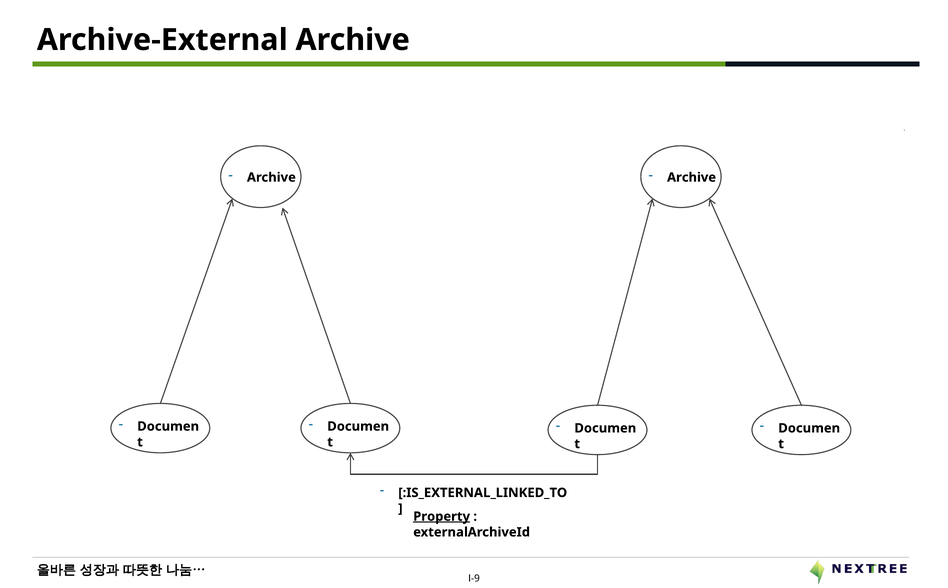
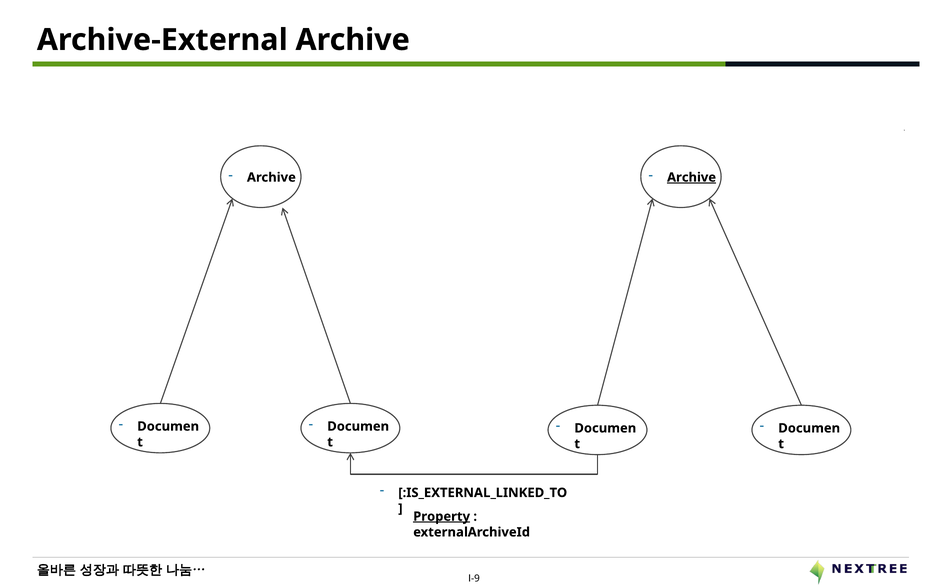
Archive at (692, 178) underline: none -> present
